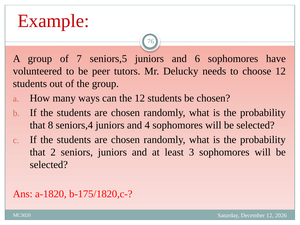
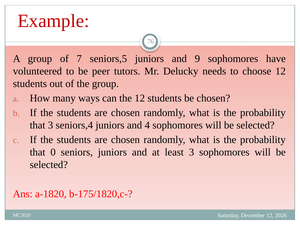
6: 6 -> 9
that 8: 8 -> 3
2: 2 -> 0
